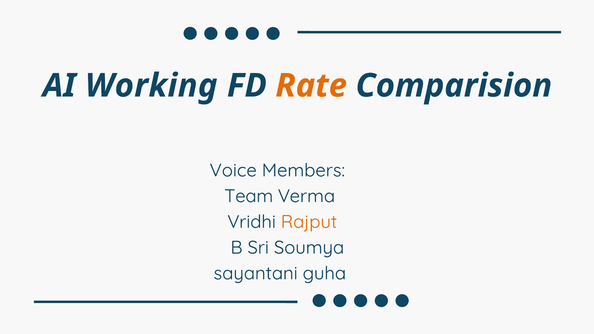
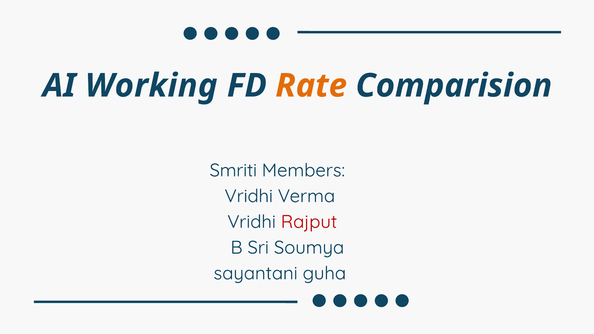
Voice: Voice -> Smriti
Team at (249, 196): Team -> Vridhi
Rajput colour: orange -> red
